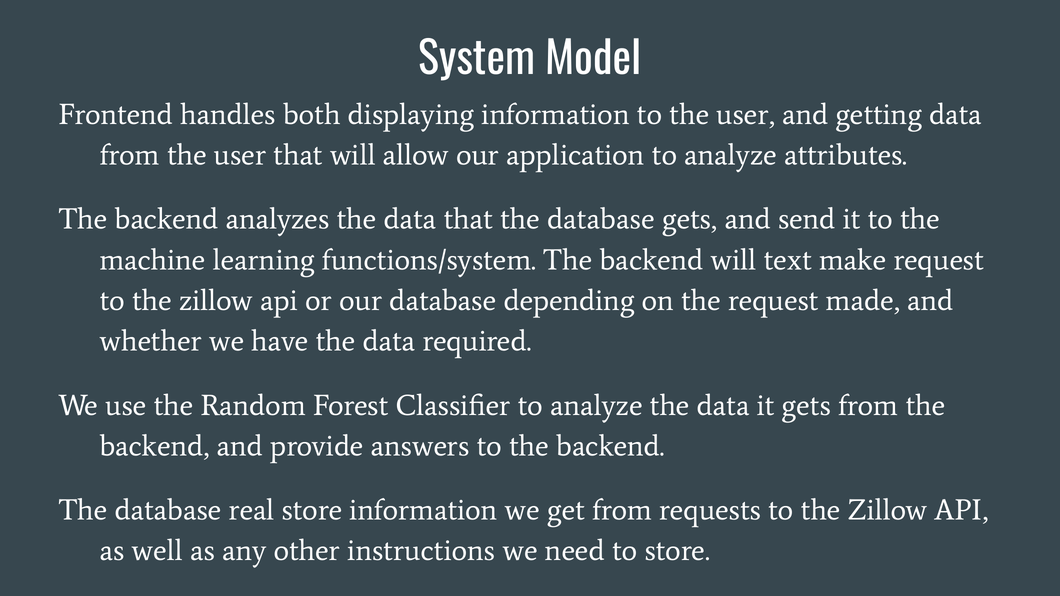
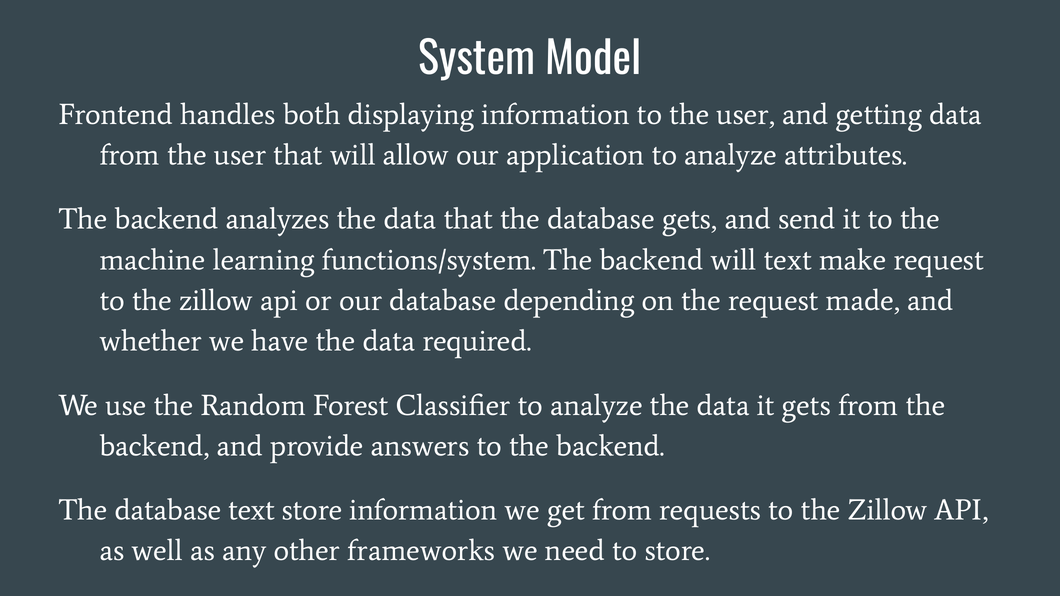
database real: real -> text
instructions: instructions -> frameworks
